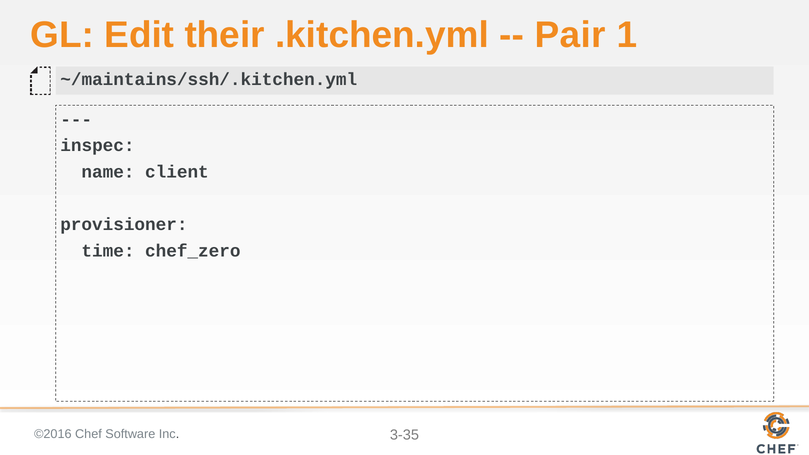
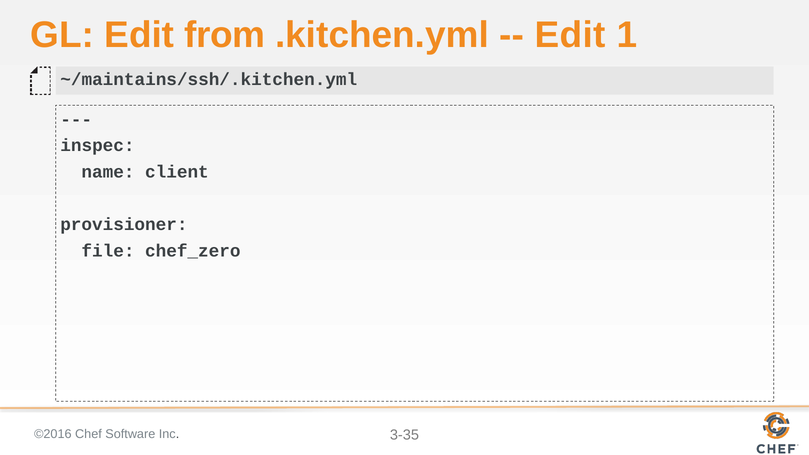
their: their -> from
Pair at (570, 35): Pair -> Edit
time: time -> file
